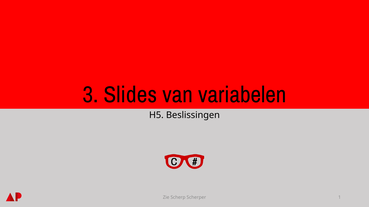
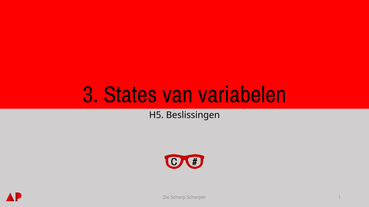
Slides: Slides -> States
